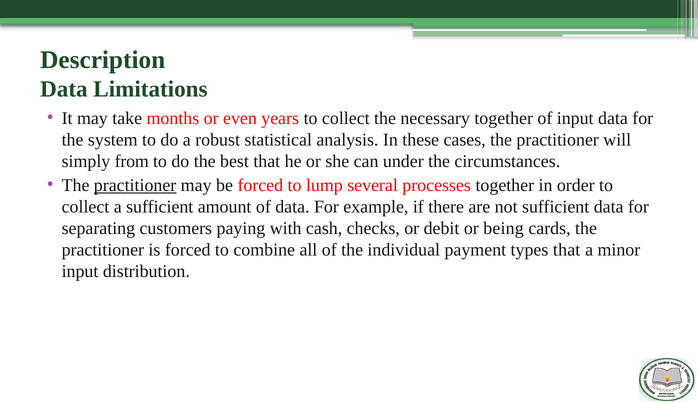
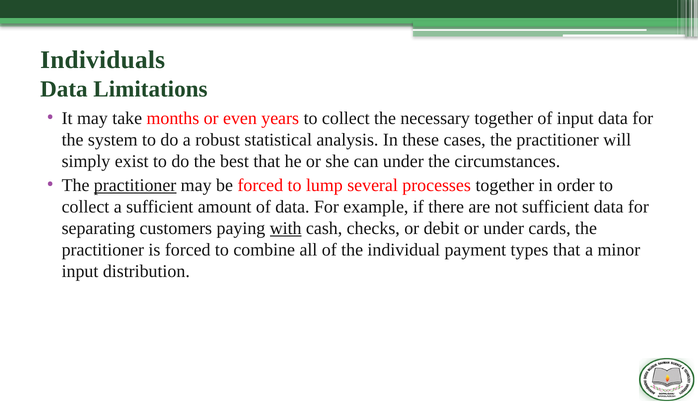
Description: Description -> Individuals
from: from -> exist
with underline: none -> present
or being: being -> under
